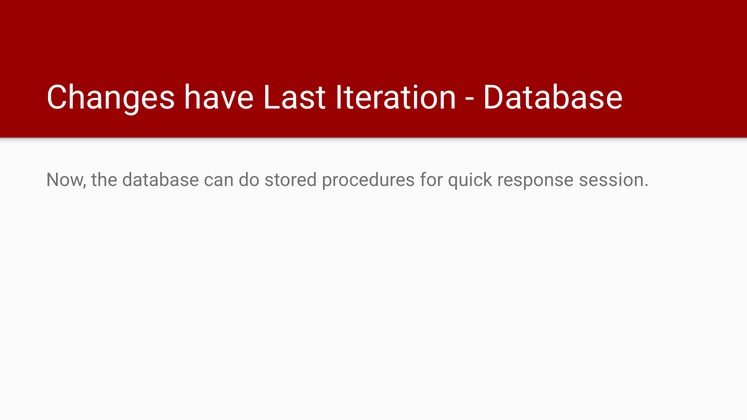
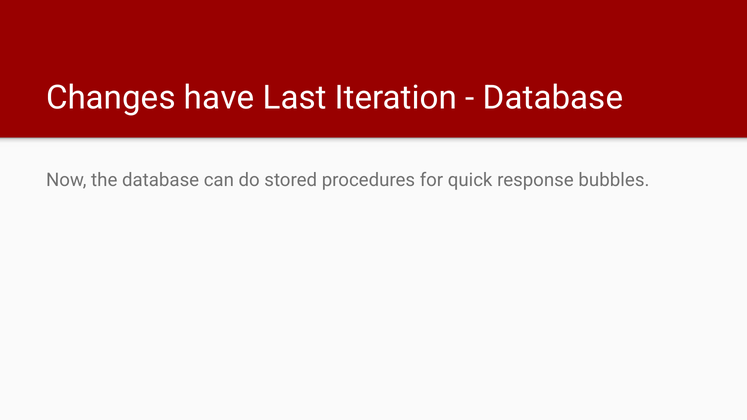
session: session -> bubbles
